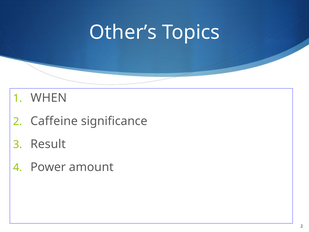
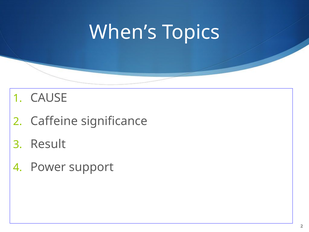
Other’s: Other’s -> When’s
WHEN: WHEN -> CAUSE
amount: amount -> support
